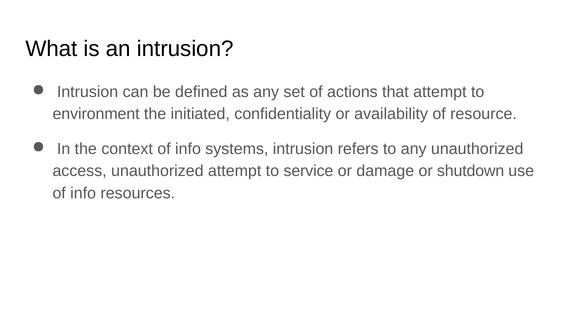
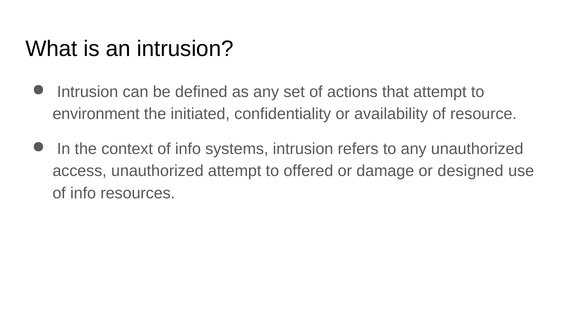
service: service -> offered
shutdown: shutdown -> designed
